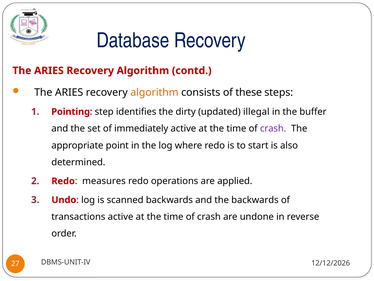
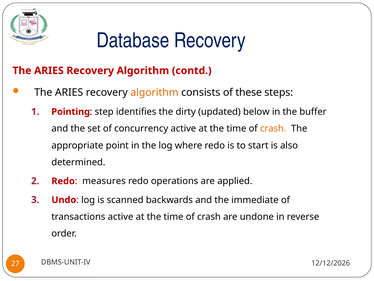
illegal: illegal -> below
immediately: immediately -> concurrency
crash at (273, 128) colour: purple -> orange
the backwards: backwards -> immediate
